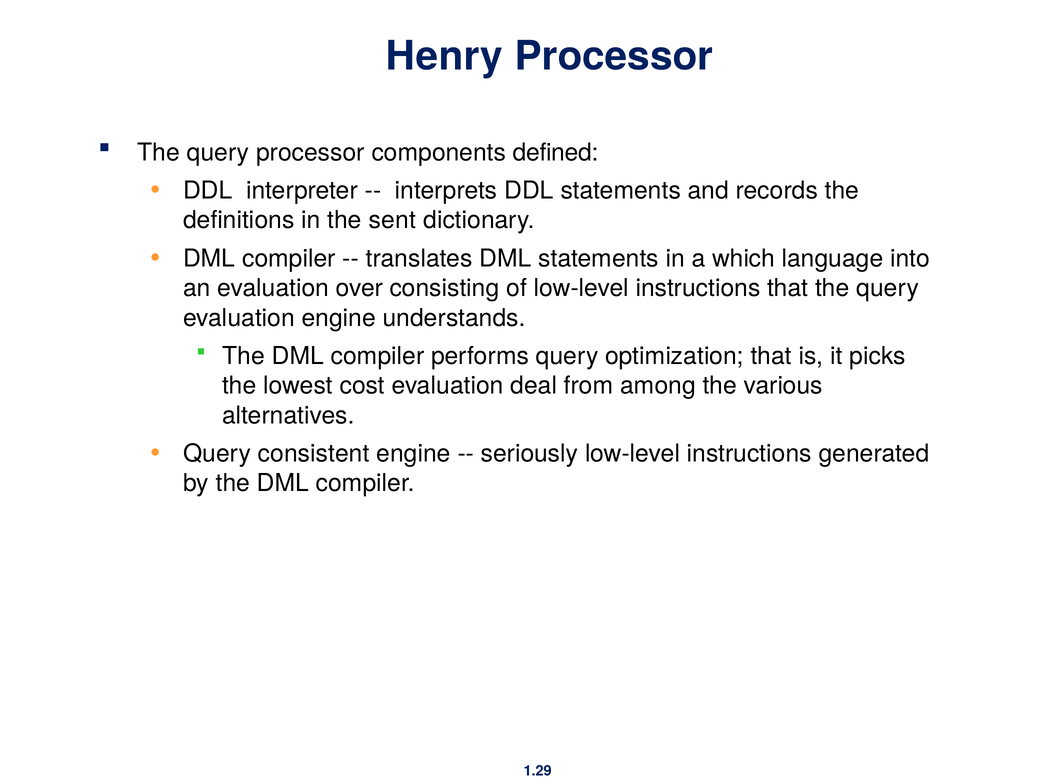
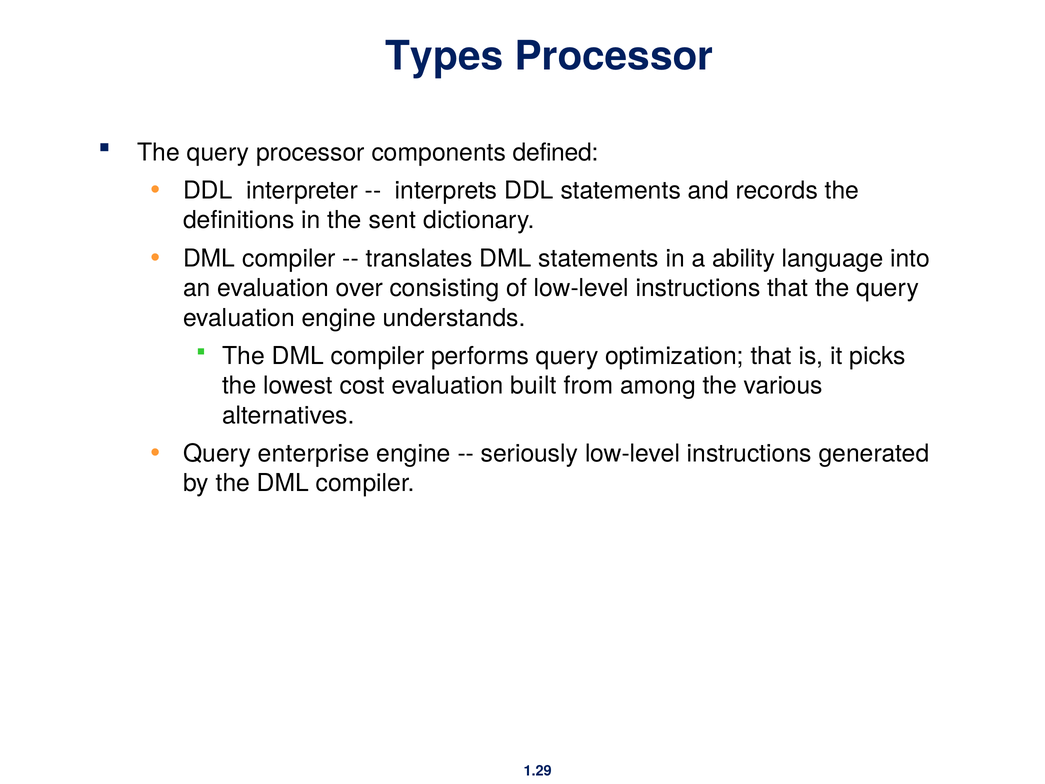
Henry: Henry -> Types
which: which -> ability
deal: deal -> built
consistent: consistent -> enterprise
